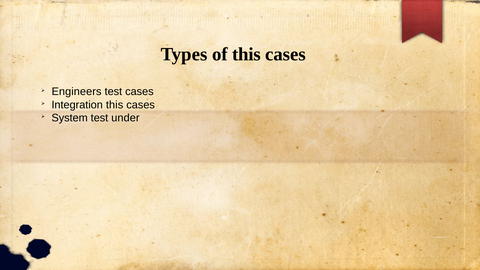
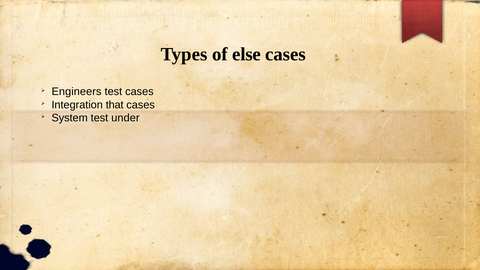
of this: this -> else
Integration this: this -> that
